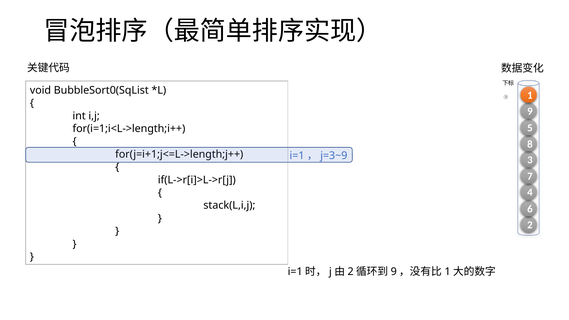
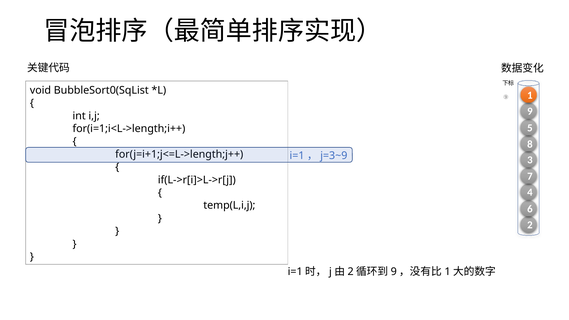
stack(L,i,j: stack(L,i,j -> temp(L,i,j
